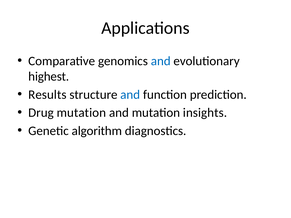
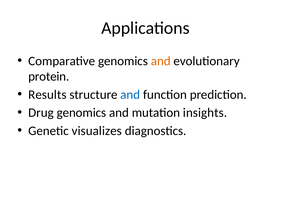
and at (161, 61) colour: blue -> orange
highest: highest -> protein
Drug mutation: mutation -> genomics
algorithm: algorithm -> visualizes
